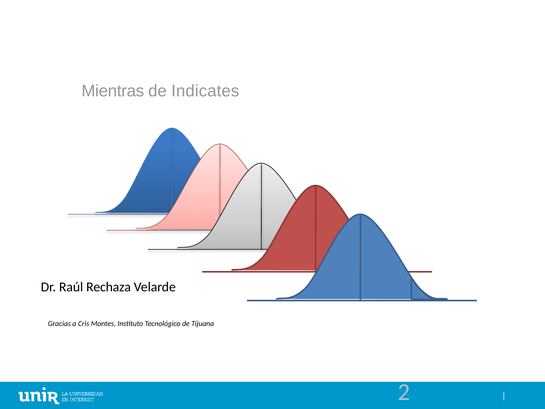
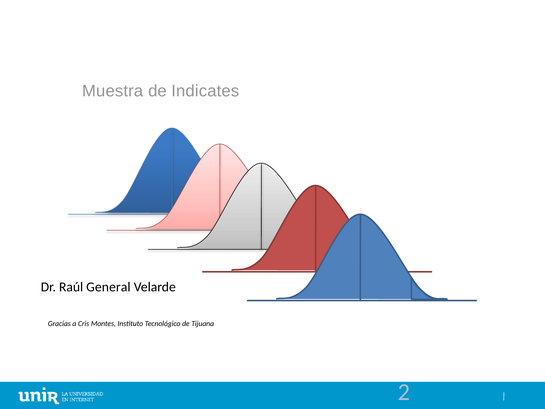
Mientras: Mientras -> Muestra
Rechaza: Rechaza -> General
